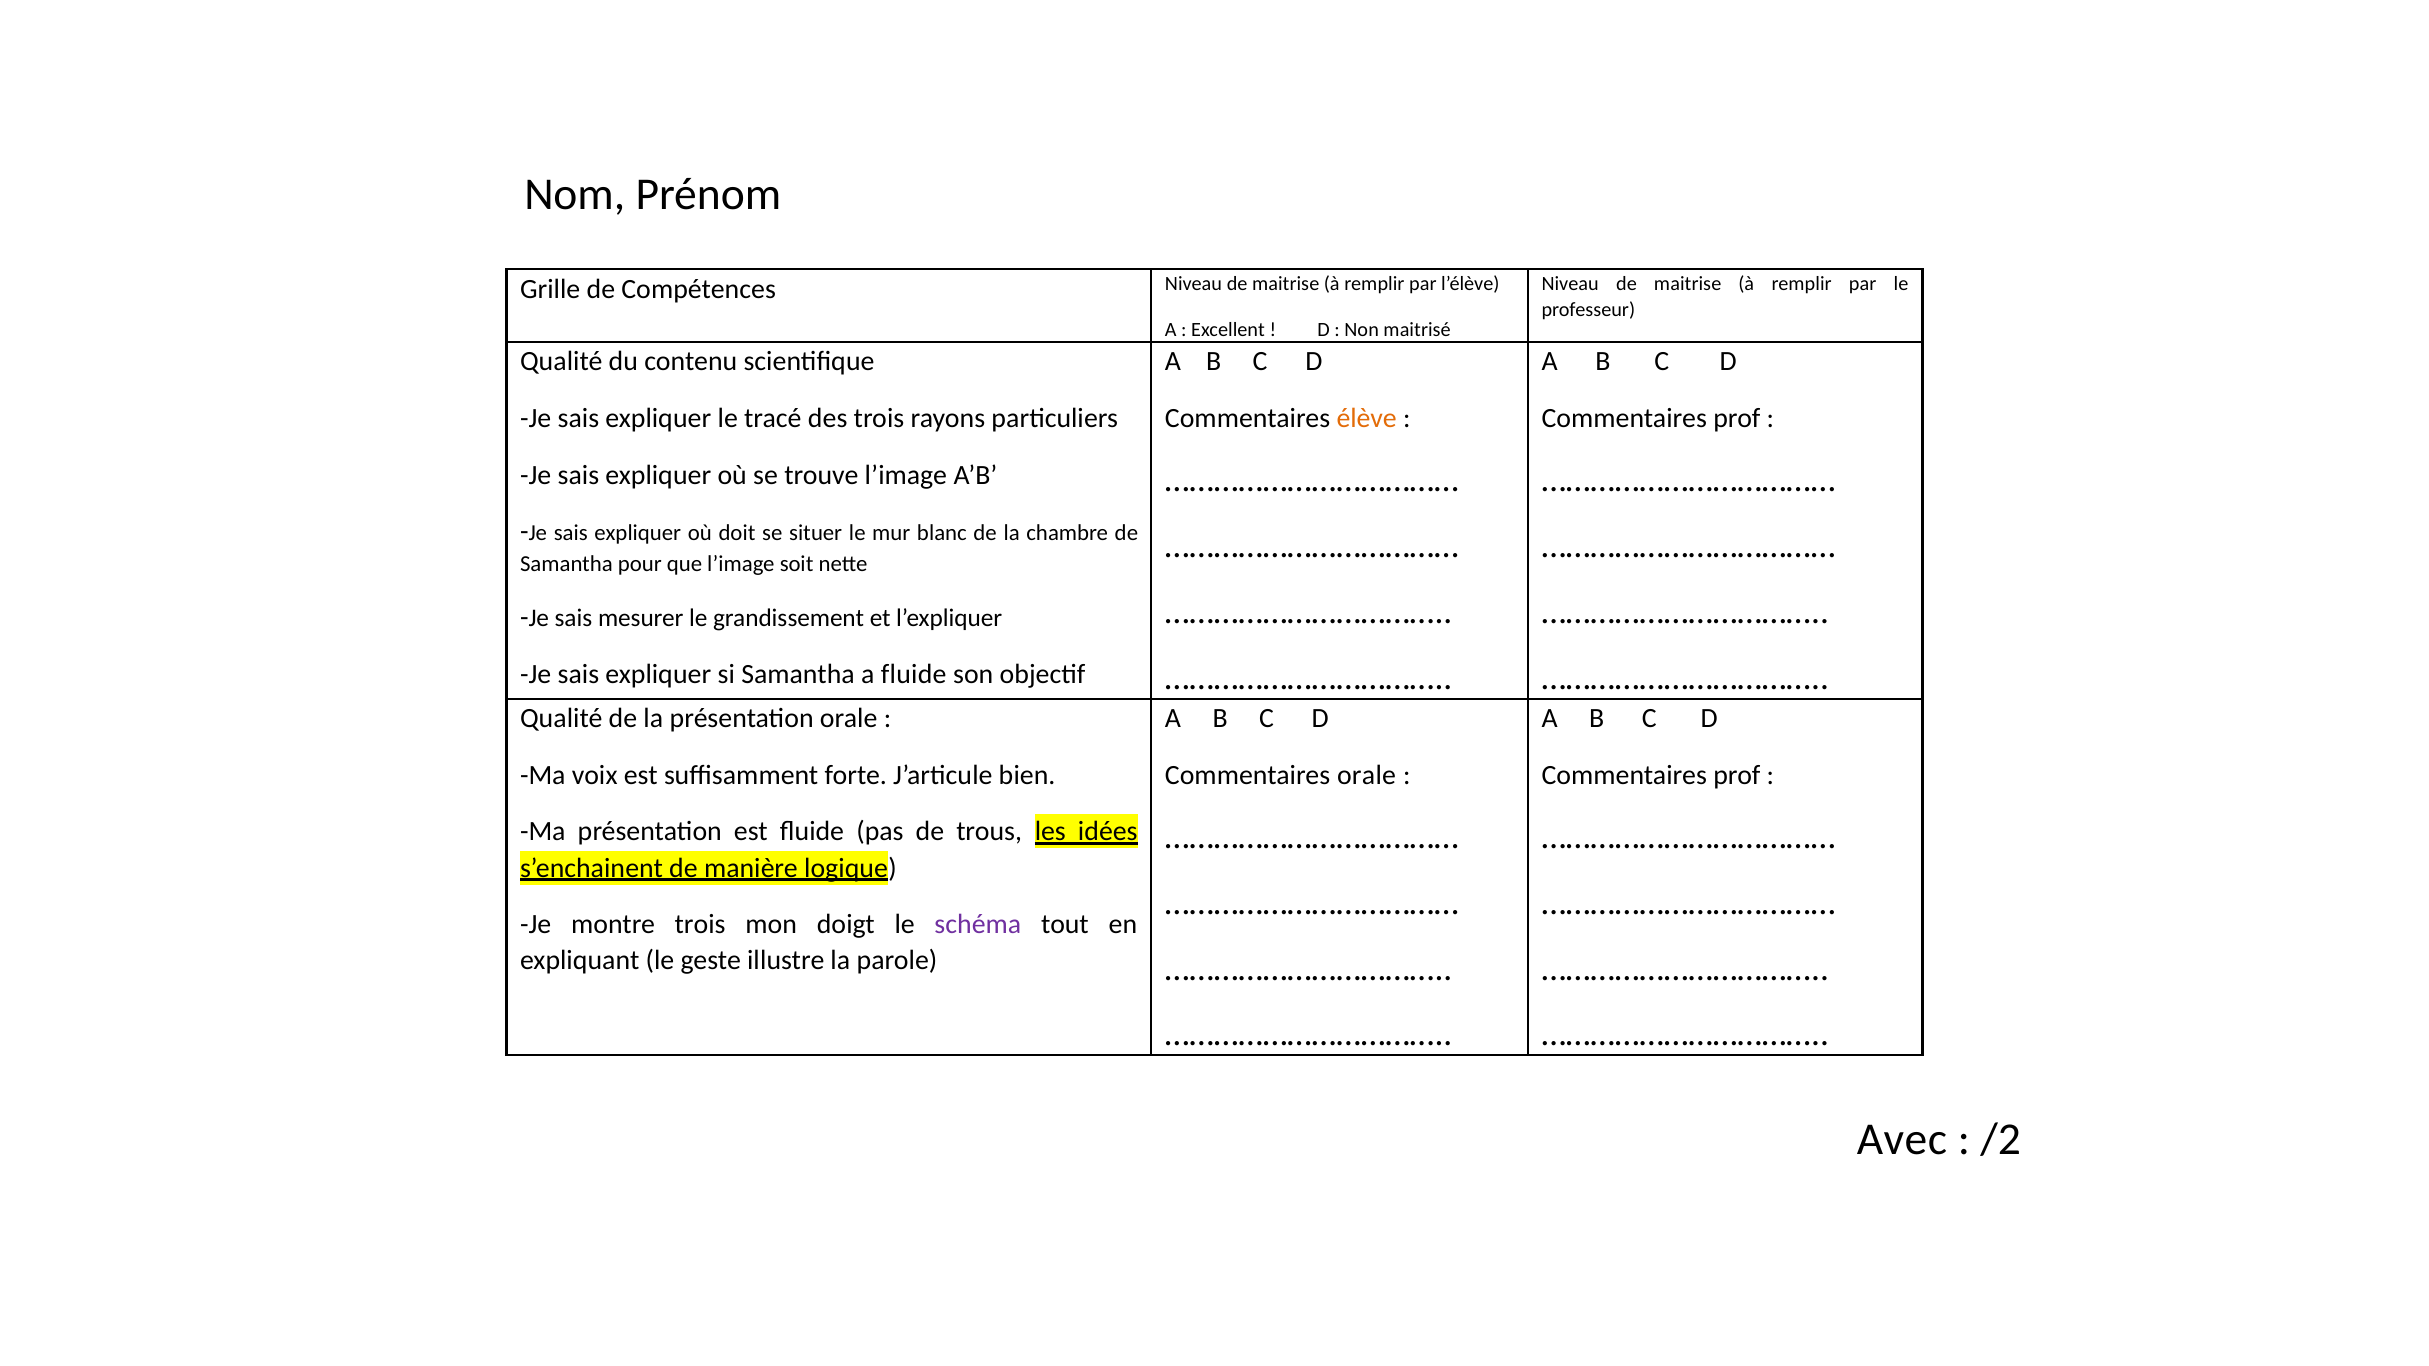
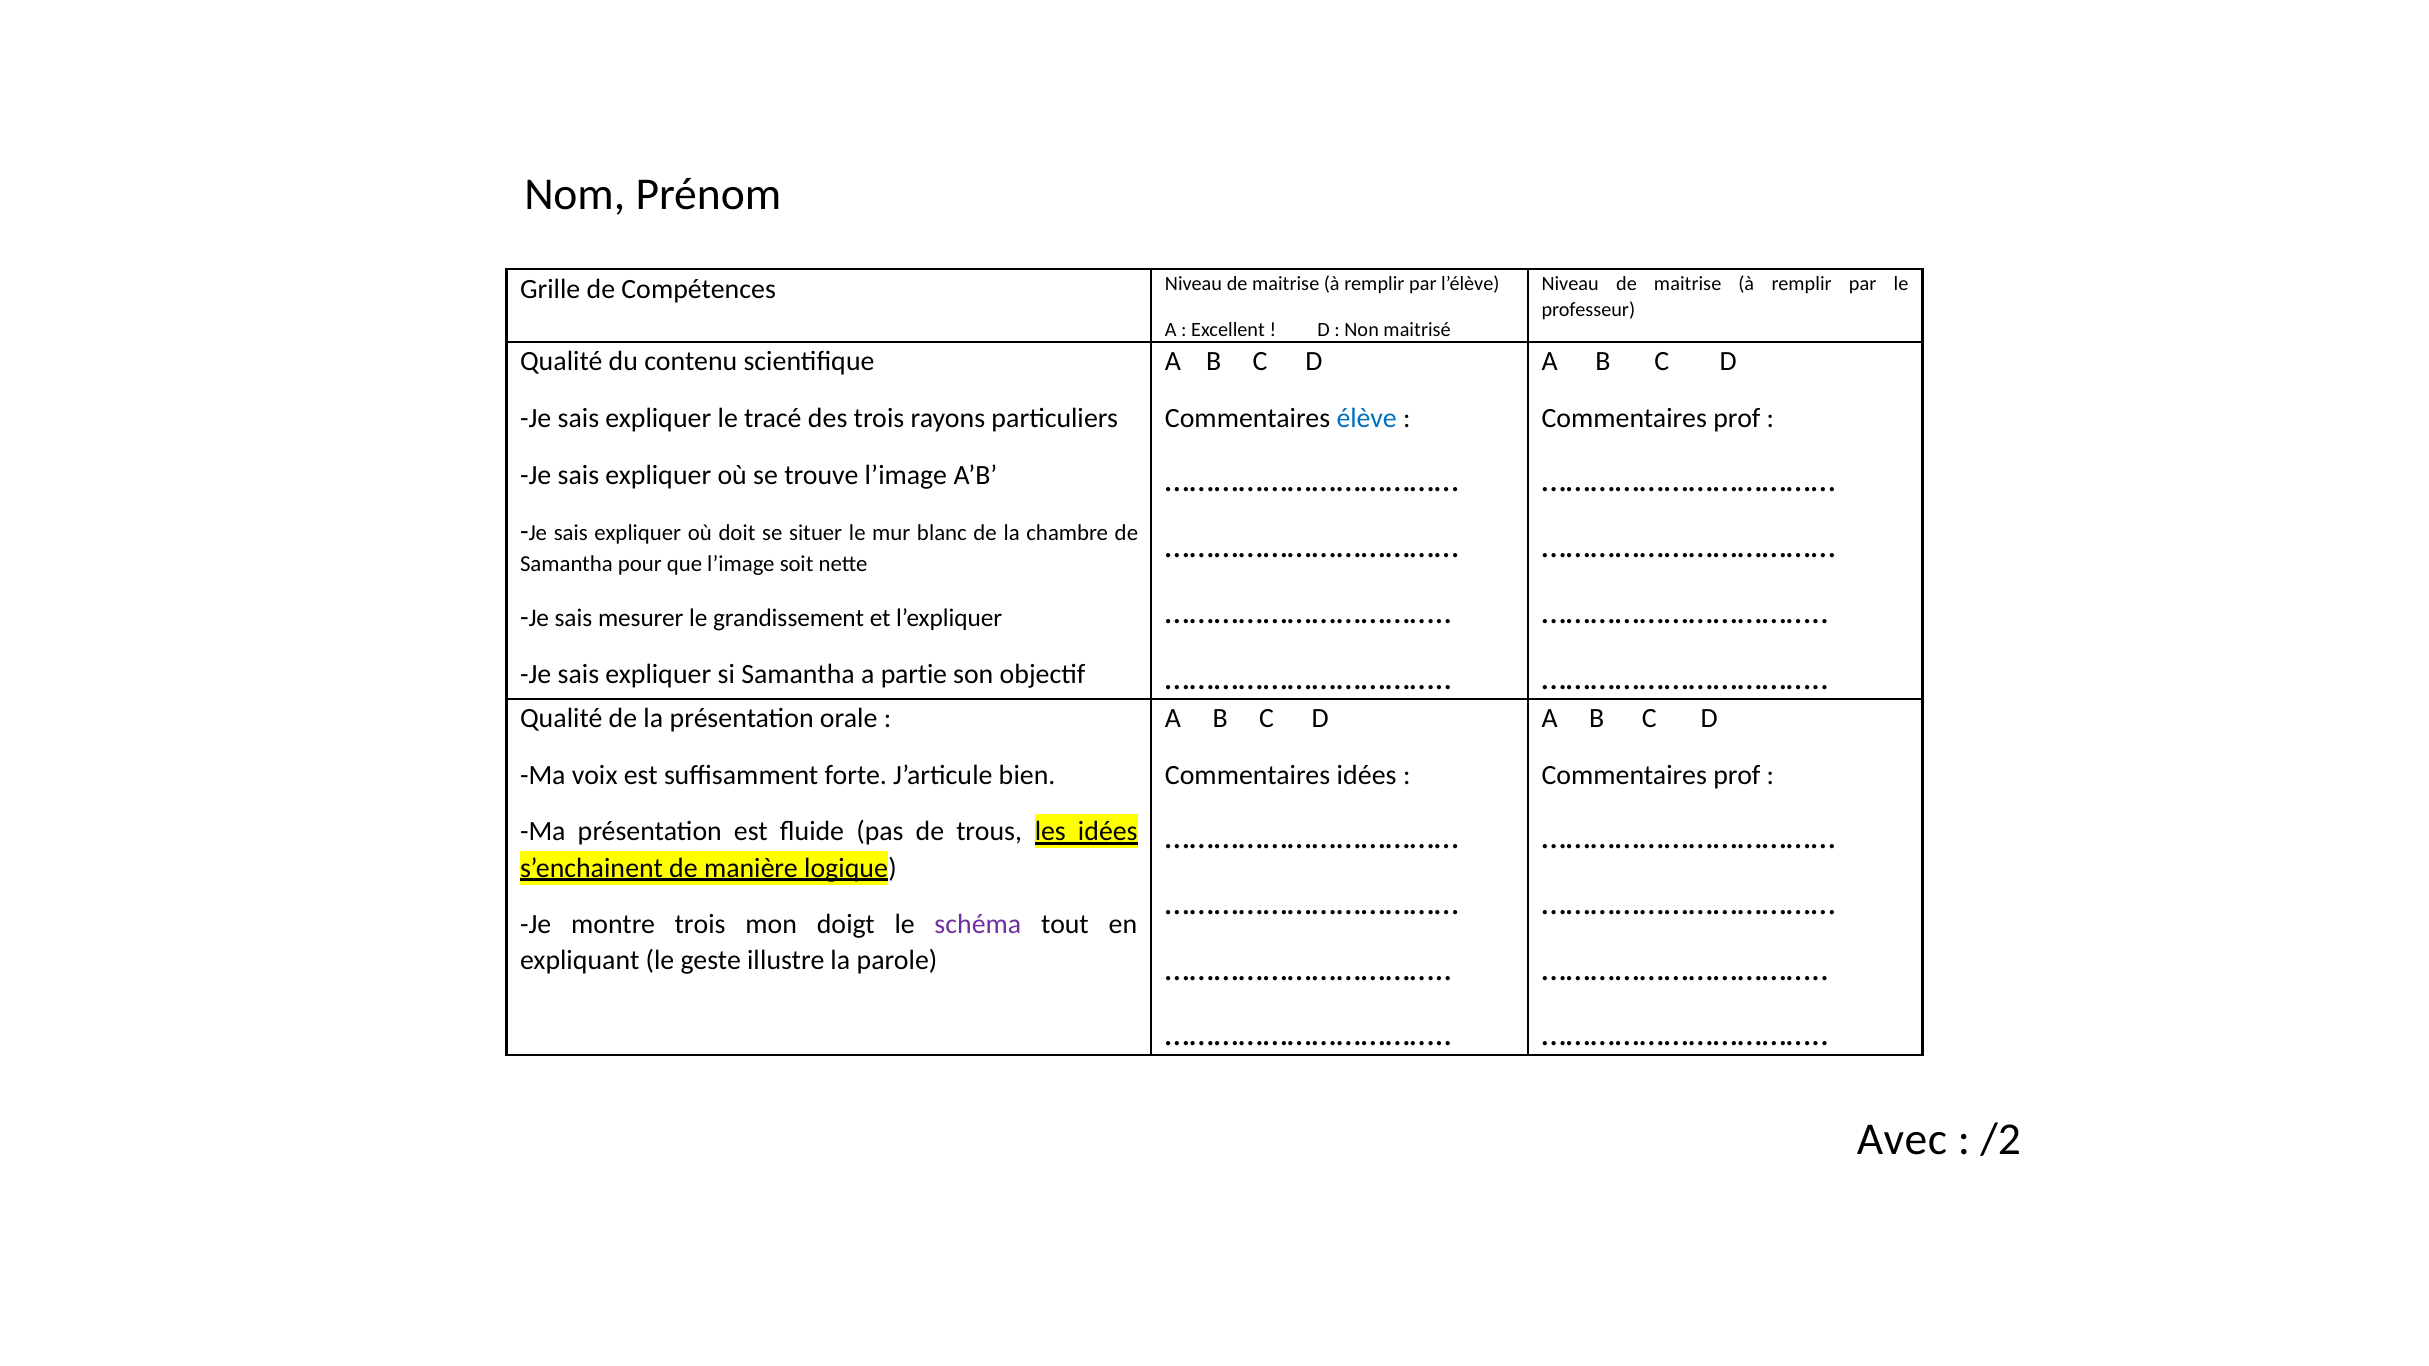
élève colour: orange -> blue
a fluide: fluide -> partie
Commentaires orale: orale -> idées
